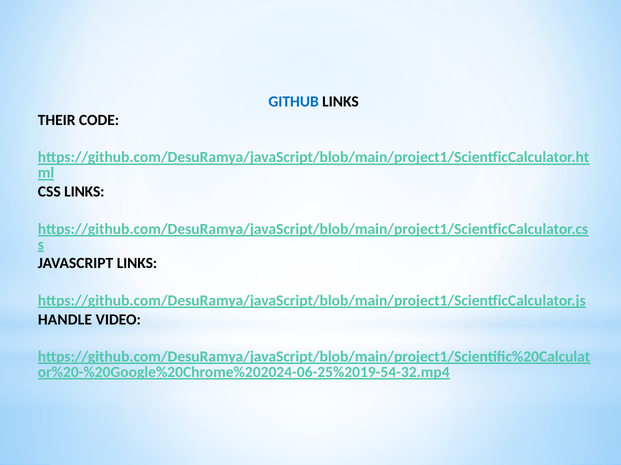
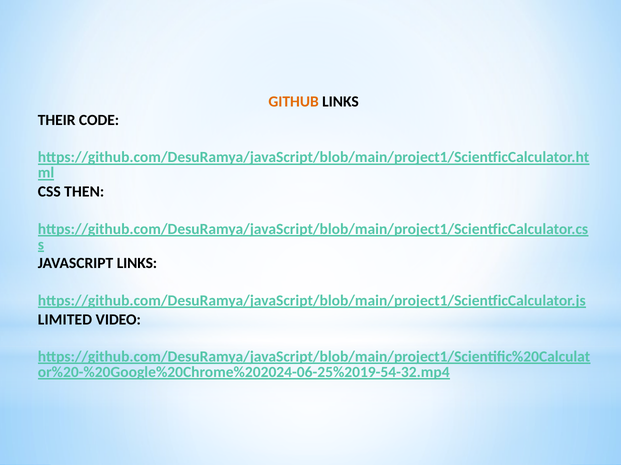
GITHUB colour: blue -> orange
CSS LINKS: LINKS -> THEN
HANDLE: HANDLE -> LIMITED
